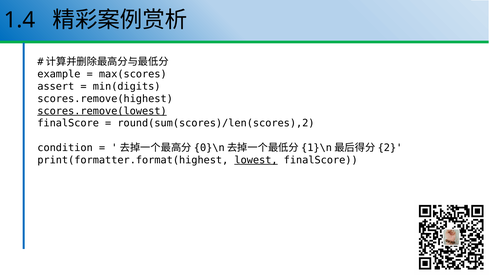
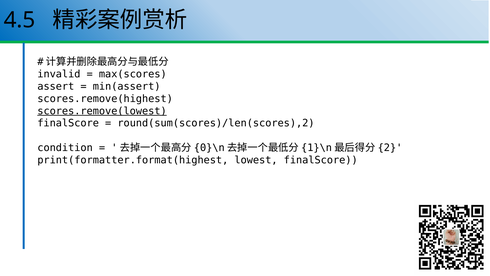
1.4: 1.4 -> 4.5
example: example -> invalid
min(digits: min(digits -> min(assert
lowest underline: present -> none
